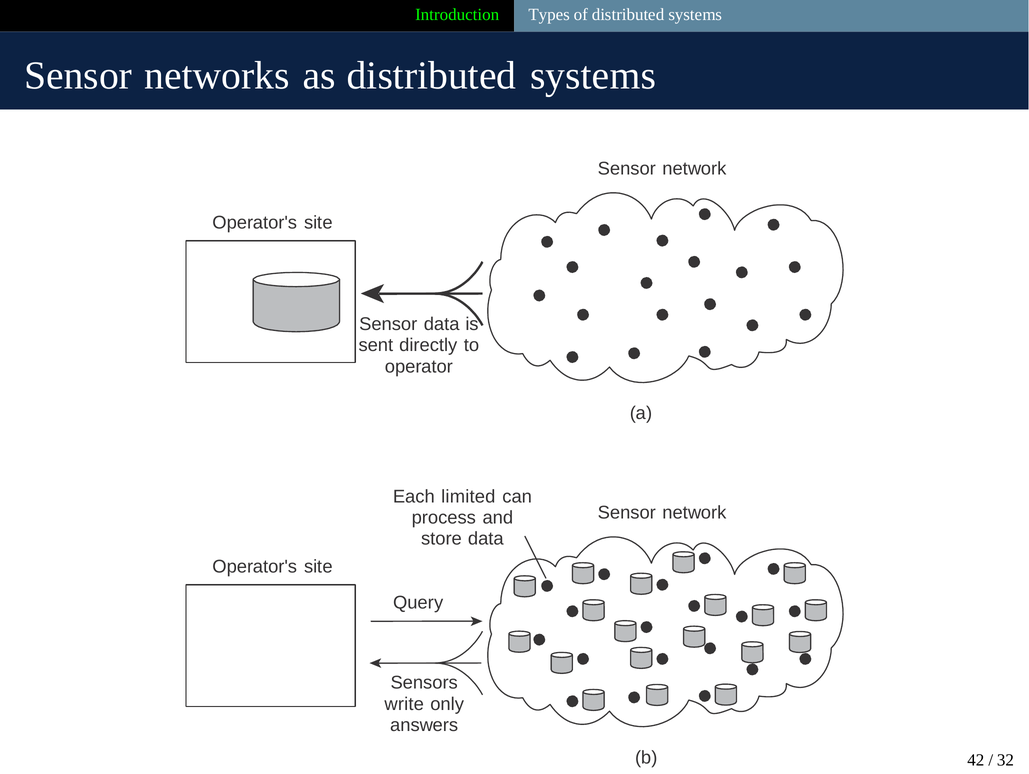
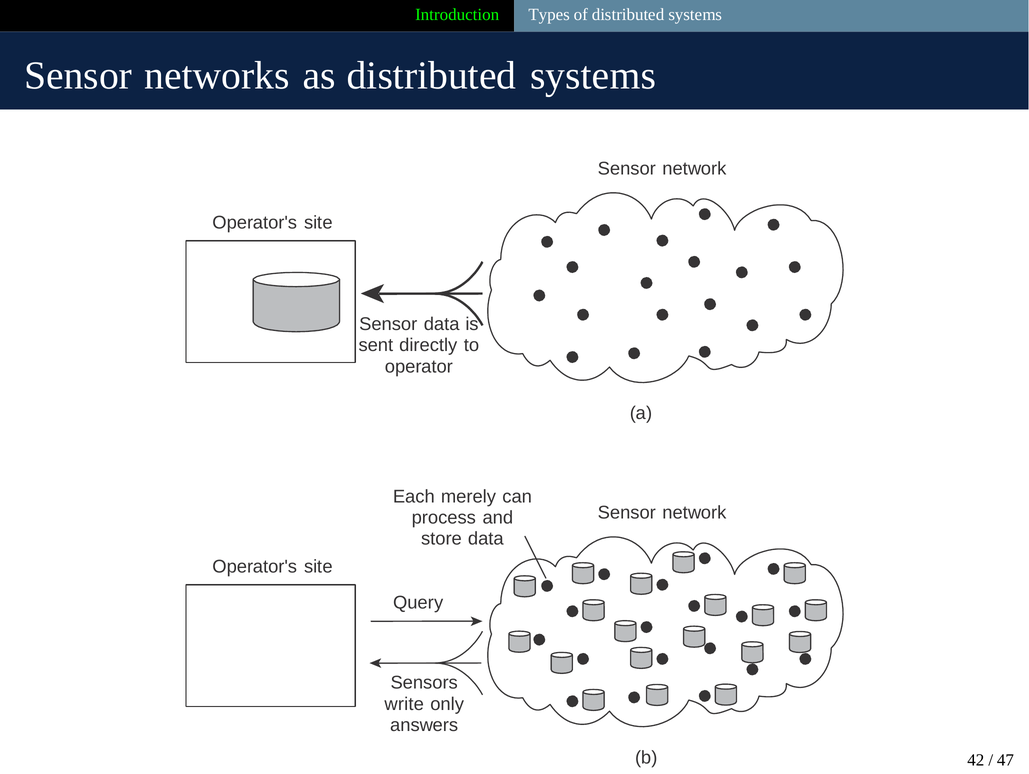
limited: limited -> merely
32: 32 -> 47
